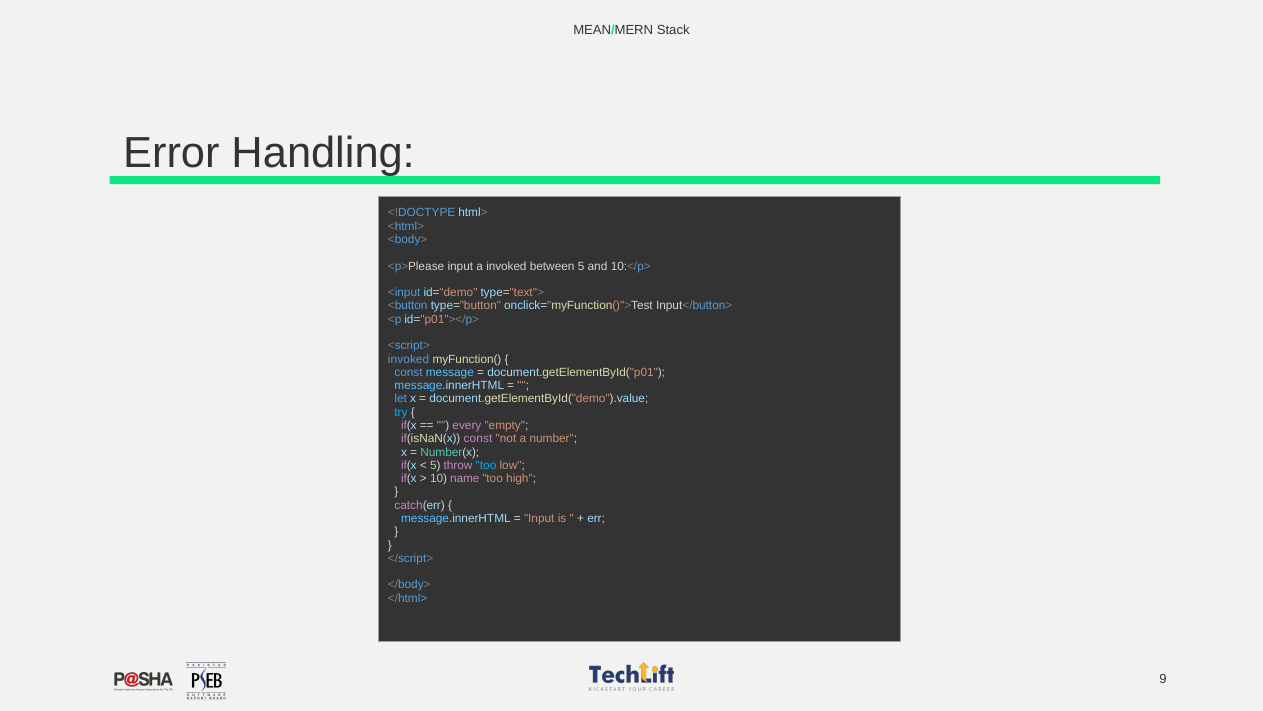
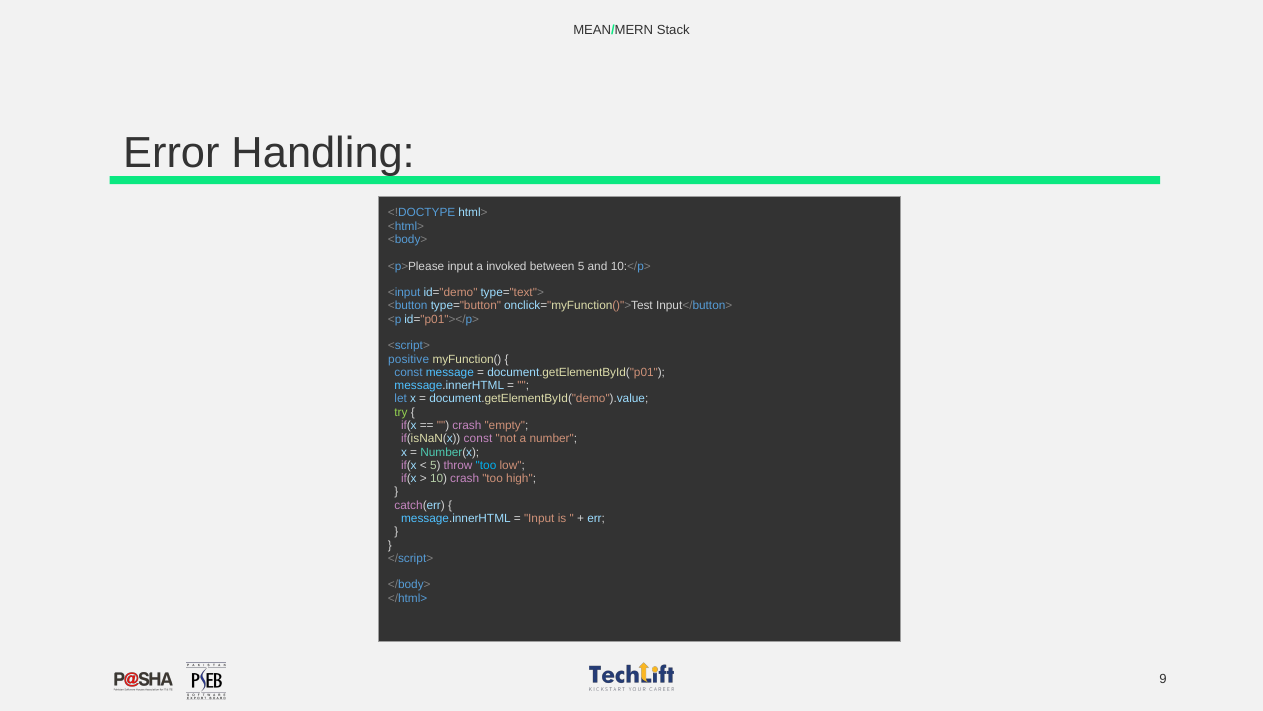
invoked at (409, 359): invoked -> positive
try colour: light blue -> light green
every at (467, 425): every -> crash
10 name: name -> crash
